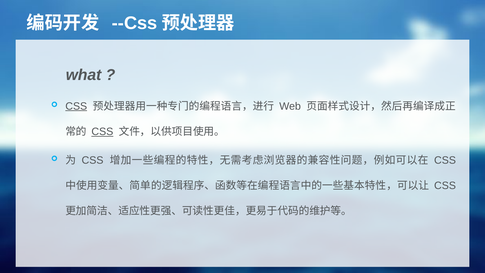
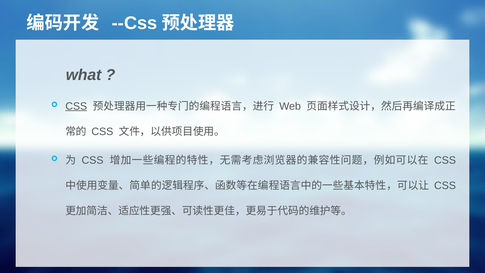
CSS at (102, 132) underline: present -> none
